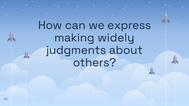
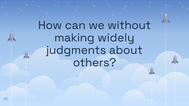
express: express -> without
